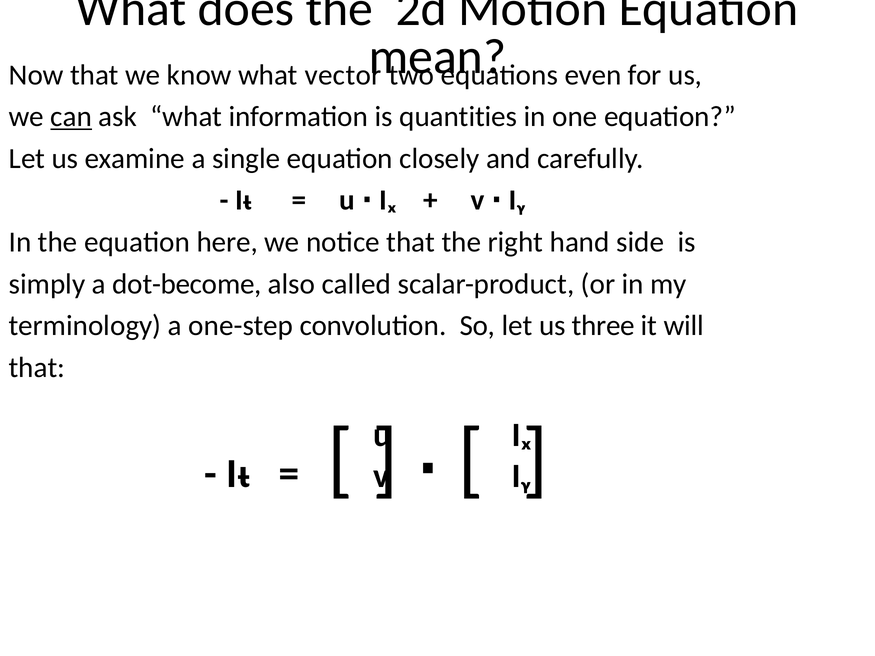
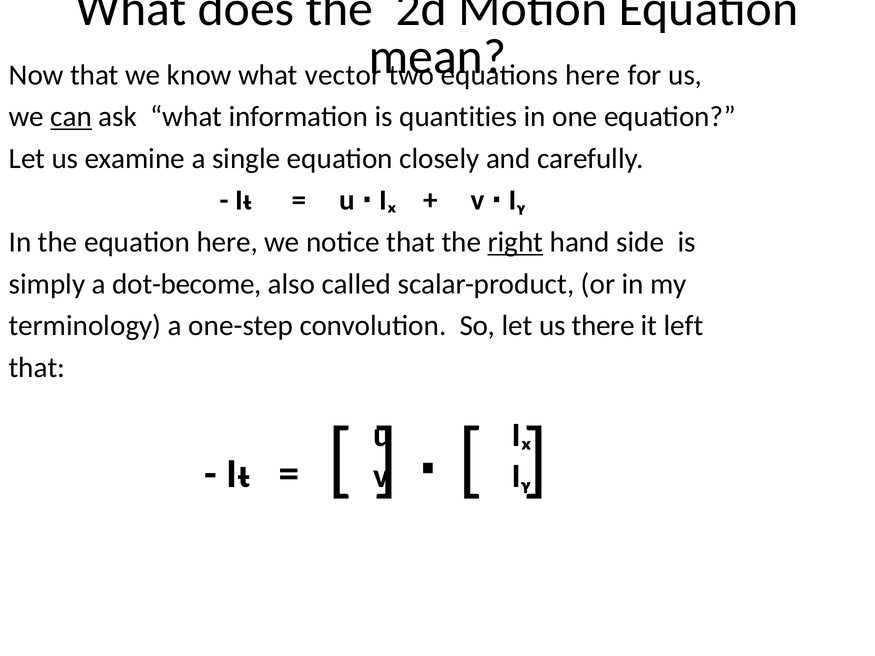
even at (593, 75): even -> here
right underline: none -> present
three: three -> there
will: will -> left
